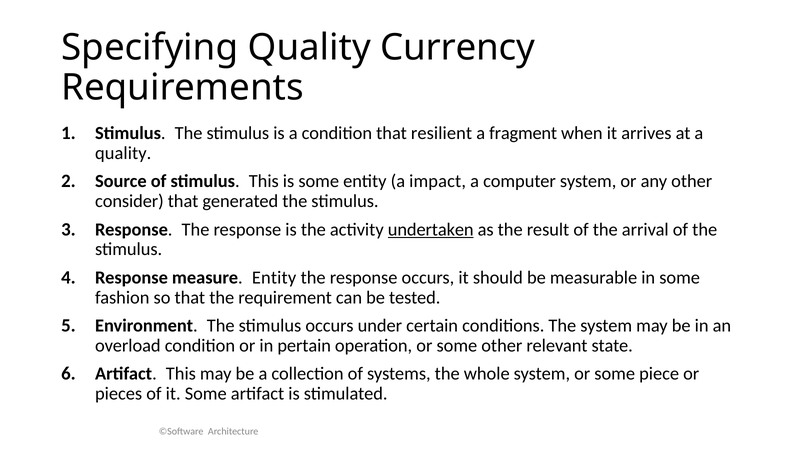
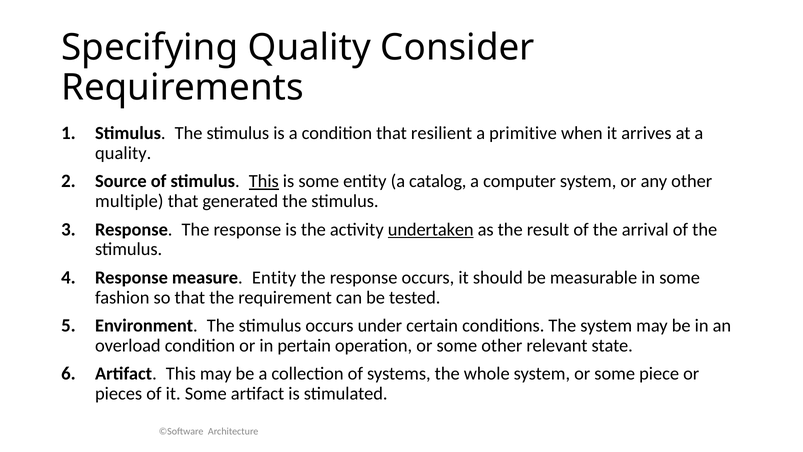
Currency: Currency -> Consider
fragment: fragment -> primitive
This at (264, 181) underline: none -> present
impact: impact -> catalog
consider: consider -> multiple
